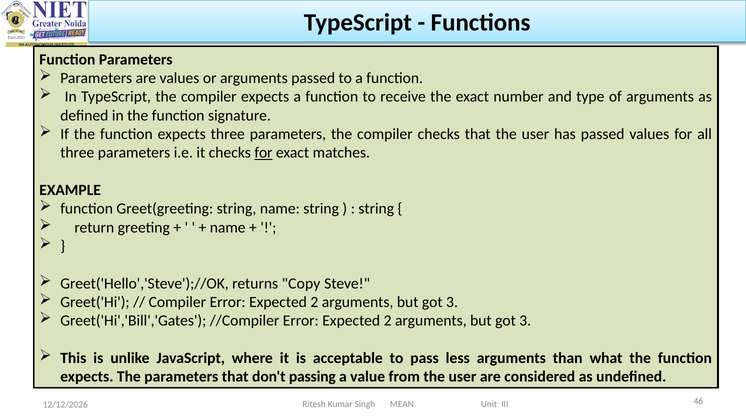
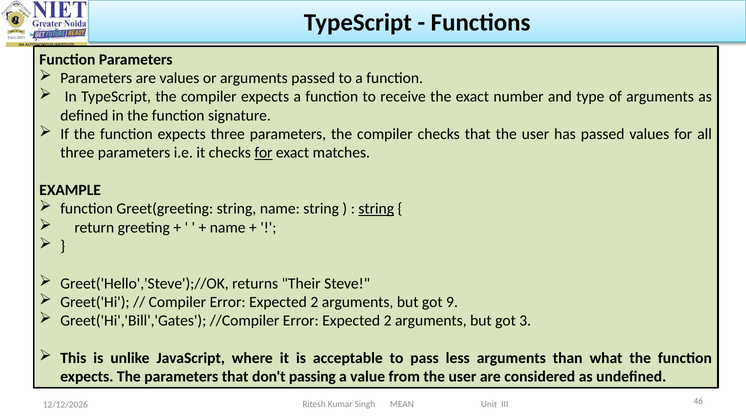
string at (376, 209) underline: none -> present
Copy: Copy -> Their
3 at (452, 302): 3 -> 9
